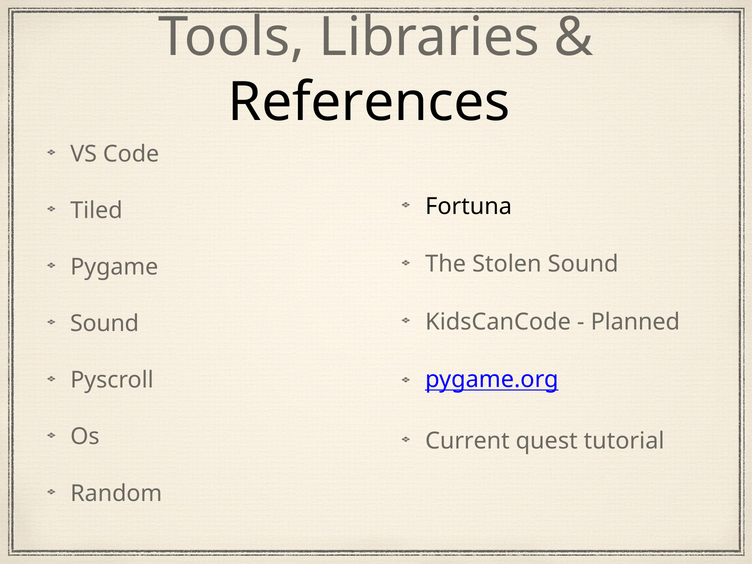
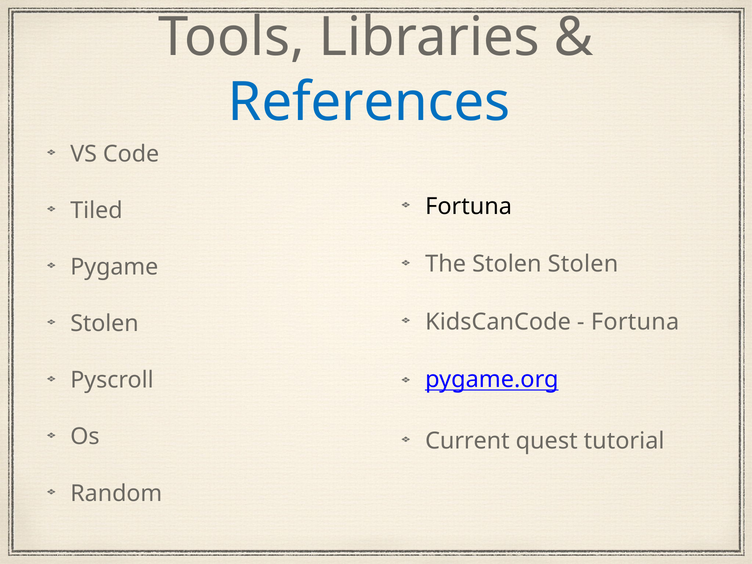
References colour: black -> blue
Stolen Sound: Sound -> Stolen
Planned at (635, 322): Planned -> Fortuna
Sound at (105, 324): Sound -> Stolen
